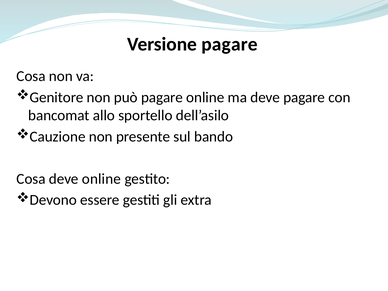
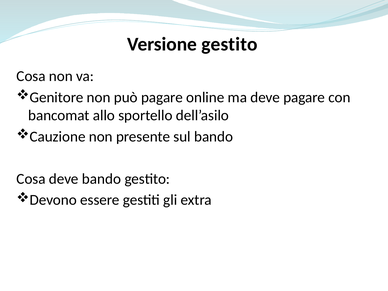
Versione pagare: pagare -> gestito
deve online: online -> bando
